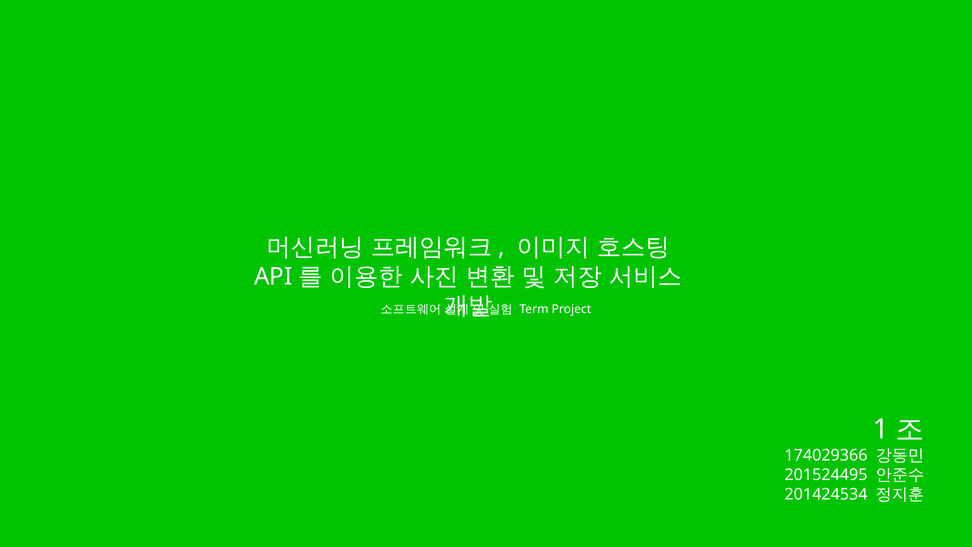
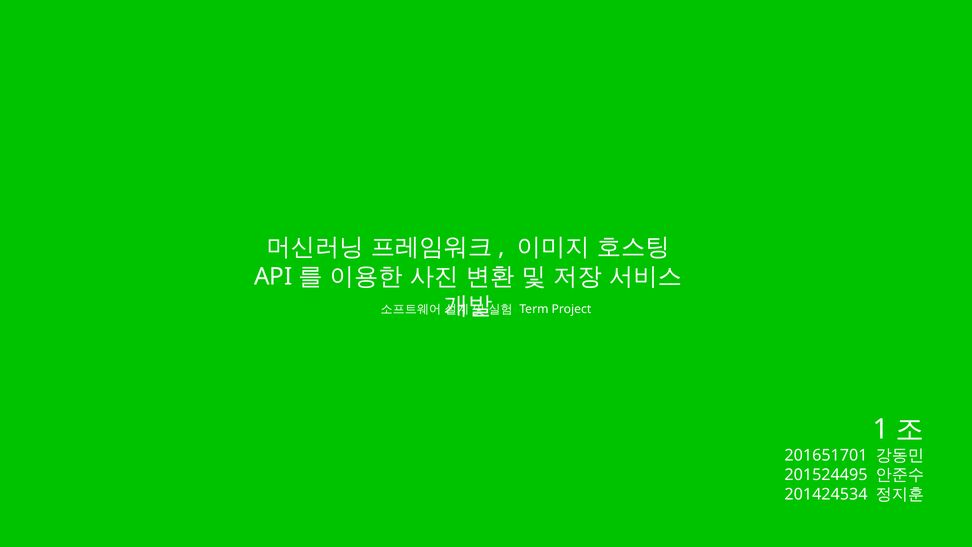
174029366: 174029366 -> 201651701
